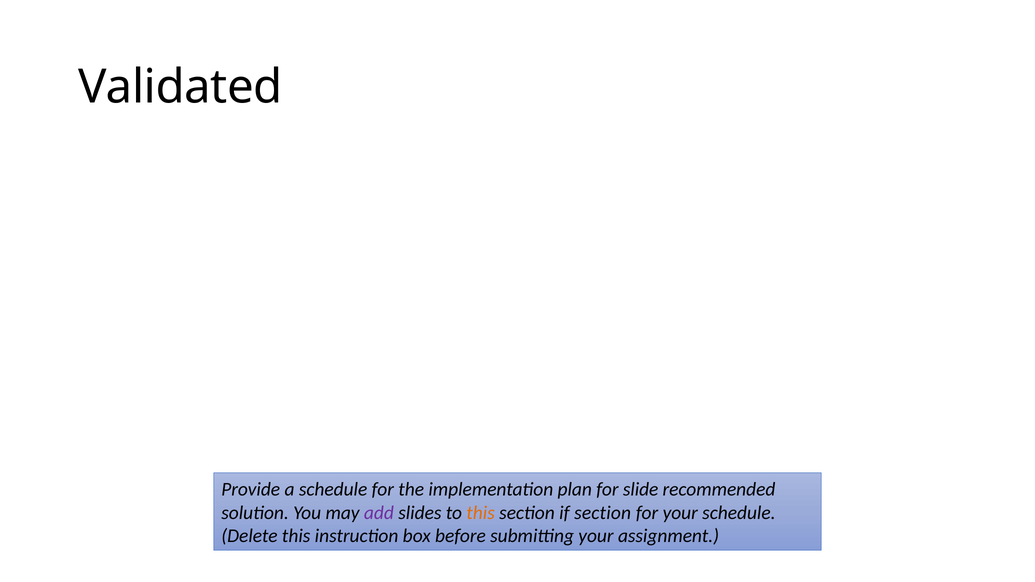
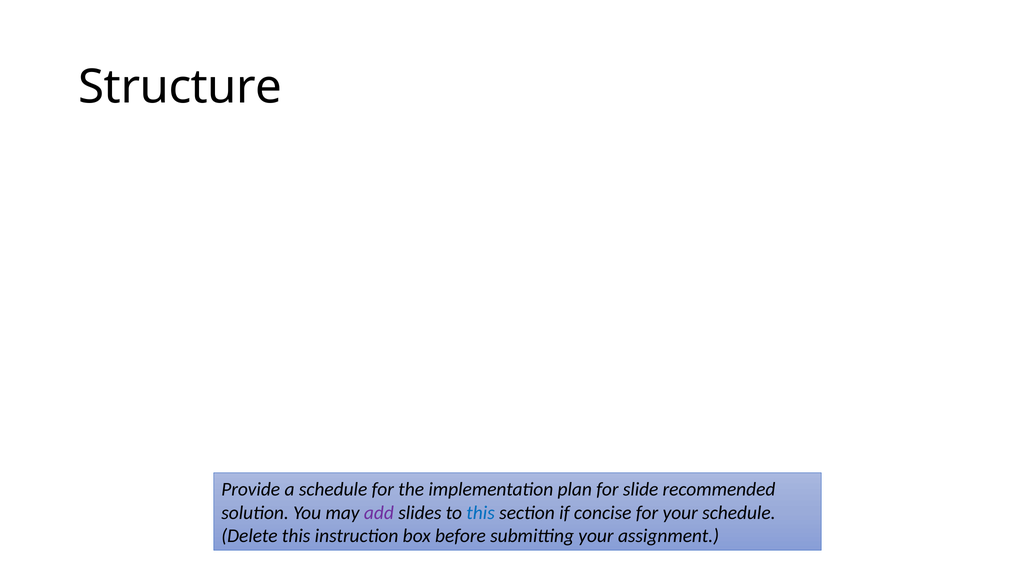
Validated: Validated -> Structure
this at (481, 513) colour: orange -> blue
if section: section -> concise
